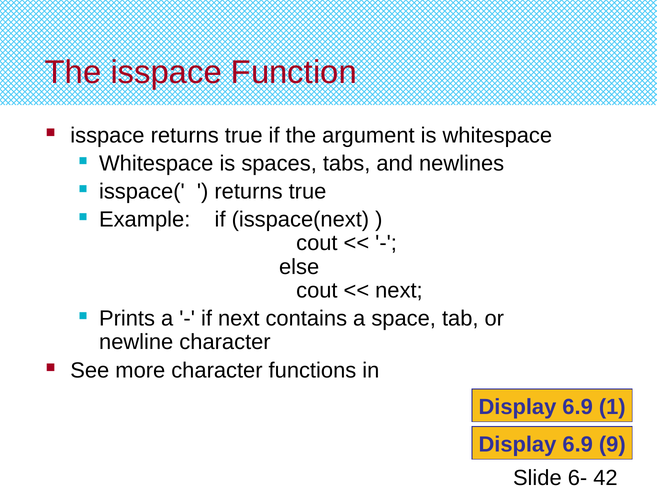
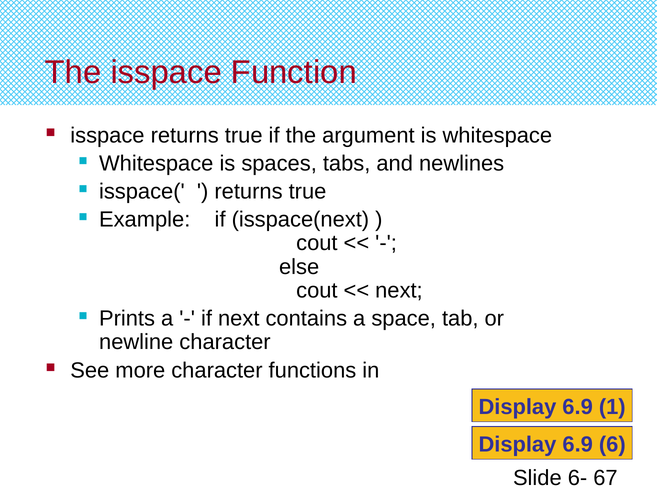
9: 9 -> 6
42: 42 -> 67
